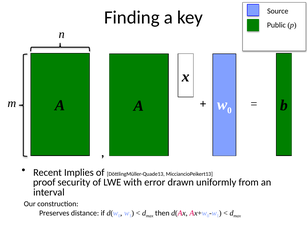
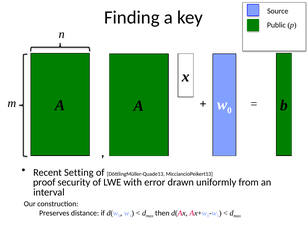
Implies: Implies -> Setting
